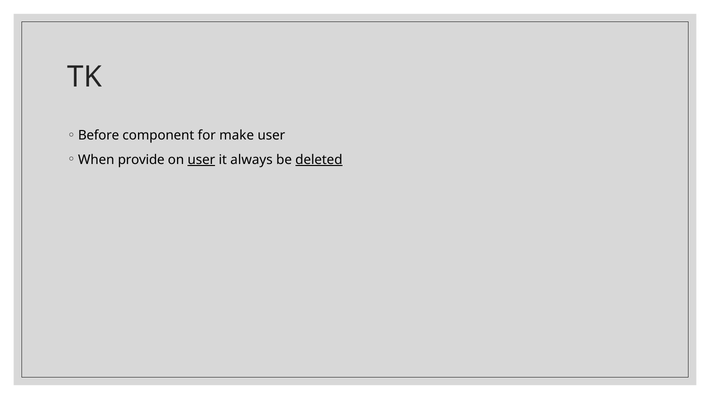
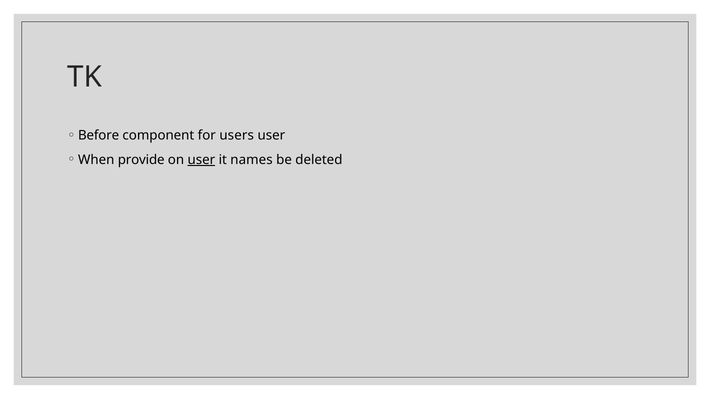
make: make -> users
always: always -> names
deleted underline: present -> none
